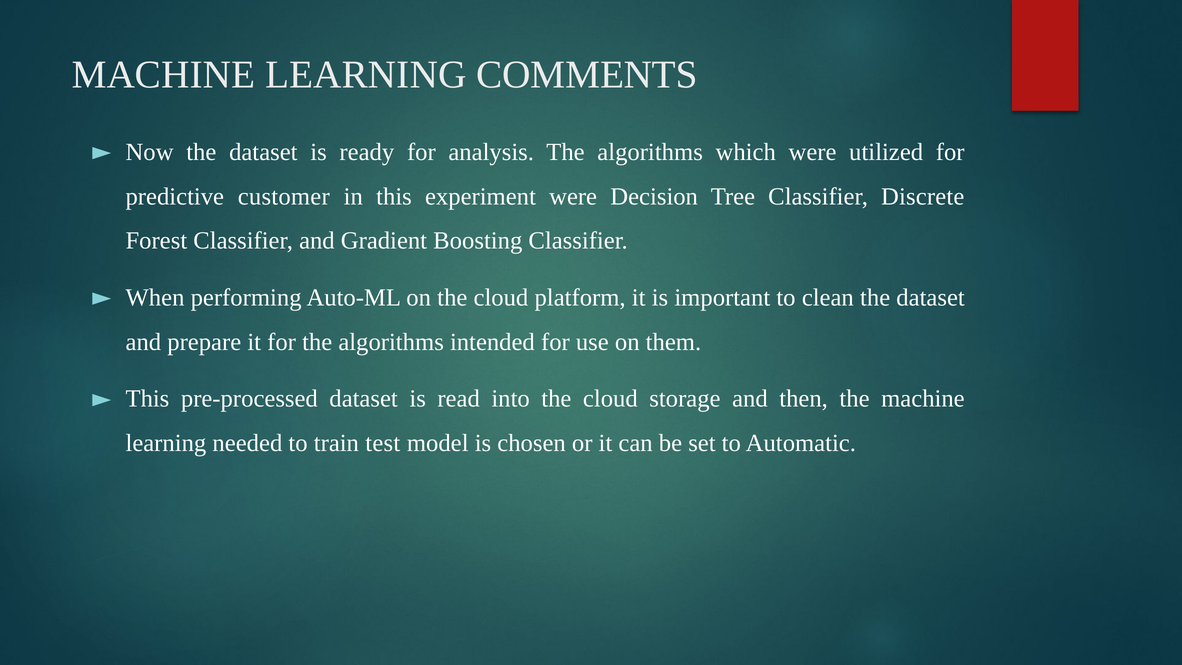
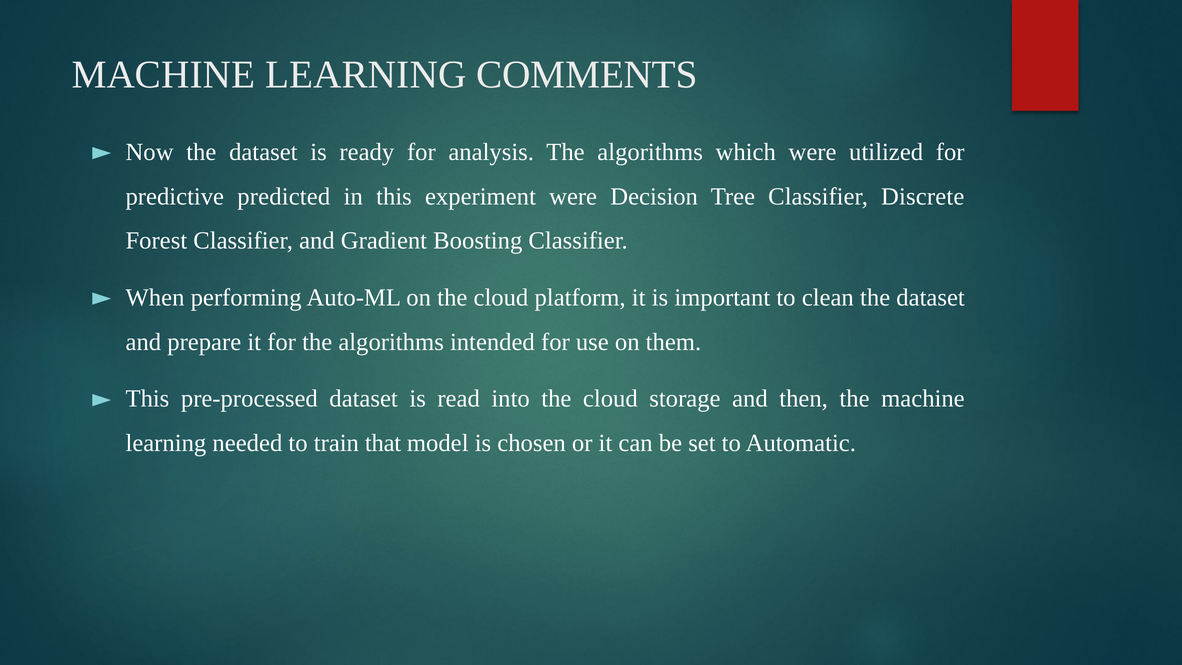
customer: customer -> predicted
test: test -> that
